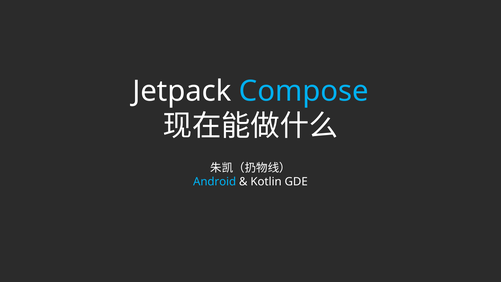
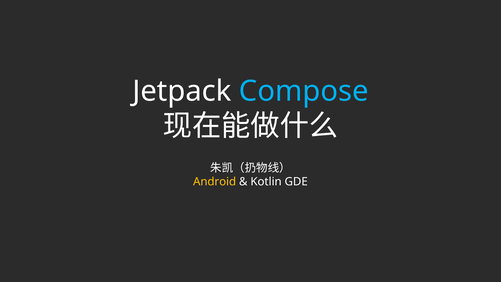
Android colour: light blue -> yellow
